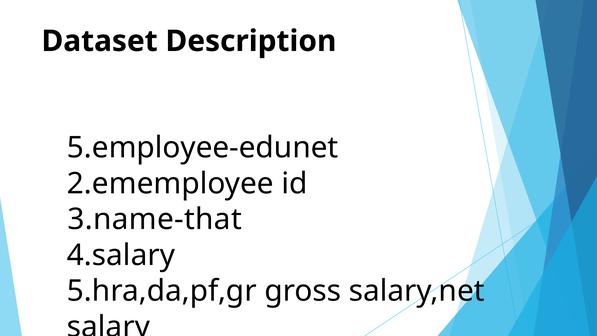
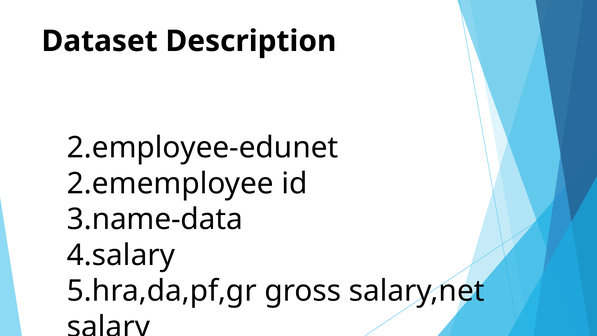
5.employee-edunet: 5.employee-edunet -> 2.employee-edunet
3.name-that: 3.name-that -> 3.name-data
